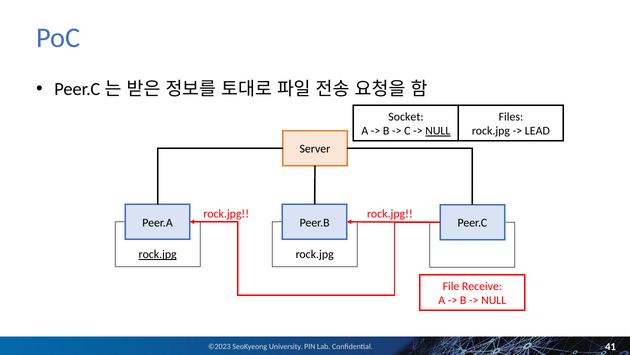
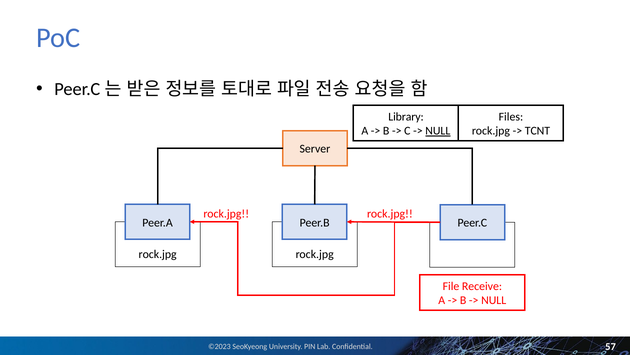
Socket: Socket -> Library
LEAD: LEAD -> TCNT
rock.jpg at (158, 254) underline: present -> none
41: 41 -> 57
